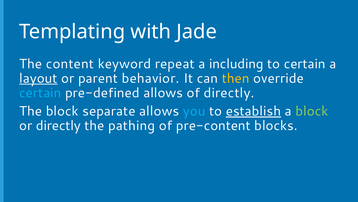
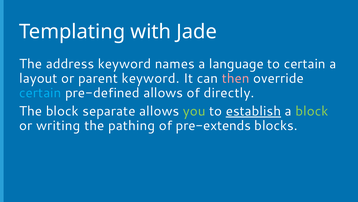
content: content -> address
repeat: repeat -> names
including: including -> language
layout underline: present -> none
parent behavior: behavior -> keyword
then colour: yellow -> pink
you colour: light blue -> light green
or directly: directly -> writing
pre-content: pre-content -> pre-extends
